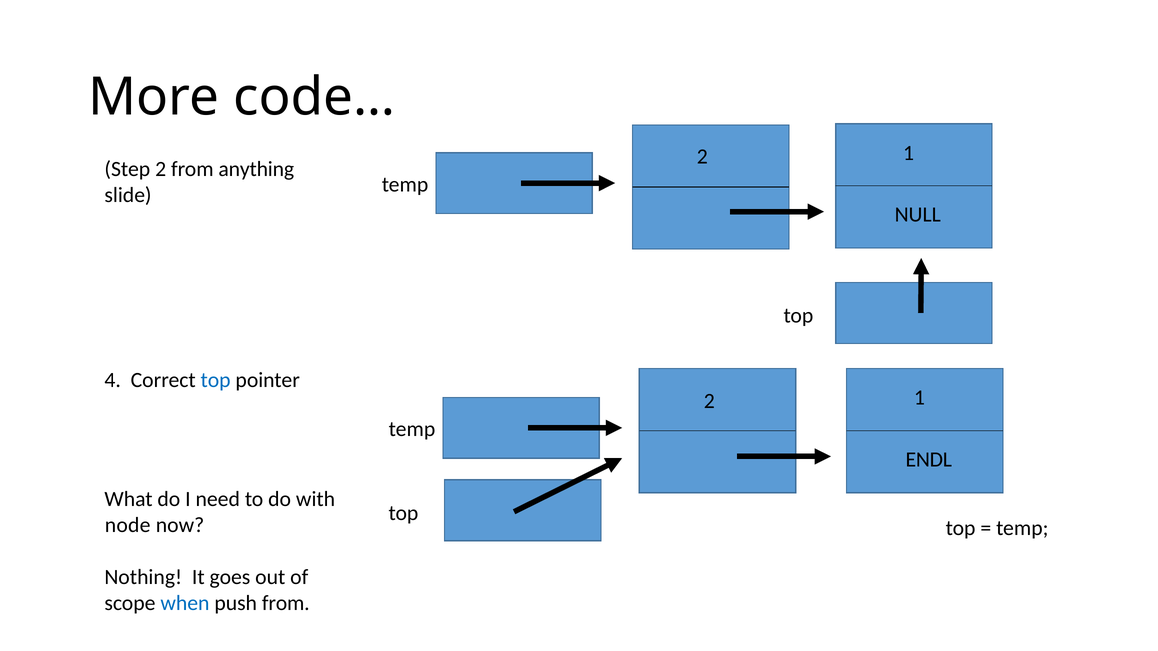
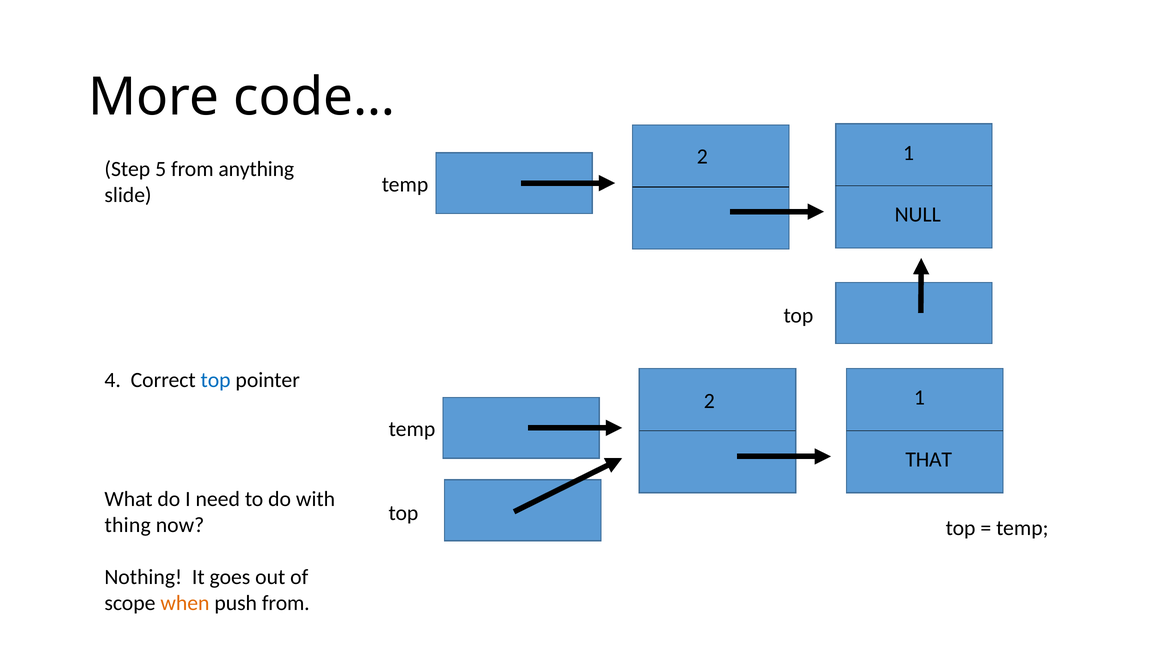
Step 2: 2 -> 5
ENDL: ENDL -> THAT
node: node -> thing
when colour: blue -> orange
